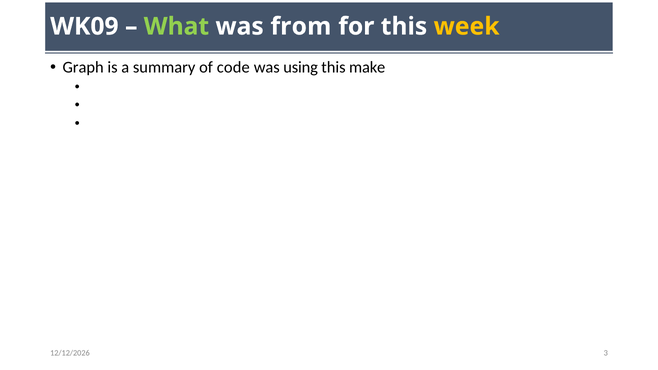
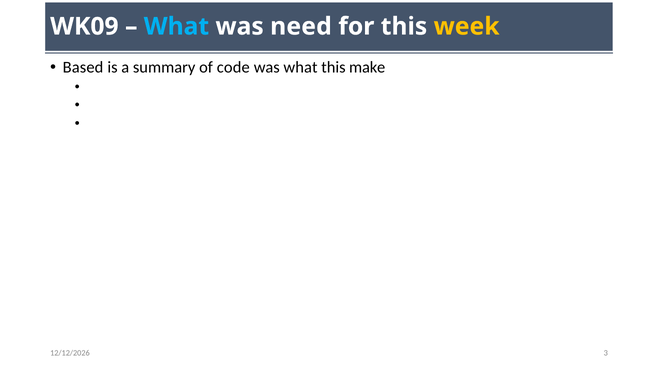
What at (176, 26) colour: light green -> light blue
from: from -> need
Graph: Graph -> Based
was using: using -> what
